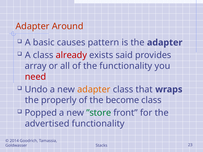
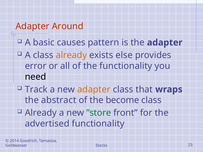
already at (71, 55) colour: red -> orange
said: said -> else
array: array -> error
need colour: red -> black
Undo: Undo -> Track
properly: properly -> abstract
Popped at (41, 113): Popped -> Already
